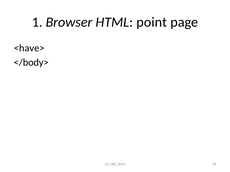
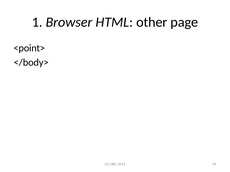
point: point -> other
<have>: <have> -> <point>
